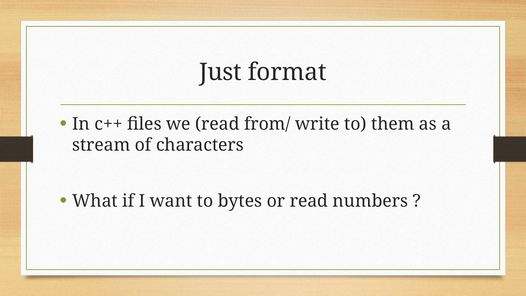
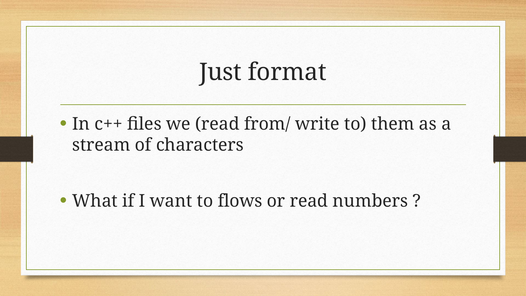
bytes: bytes -> flows
